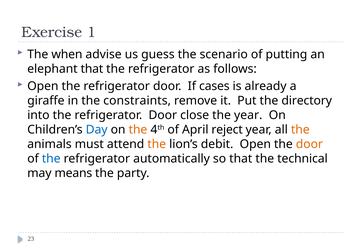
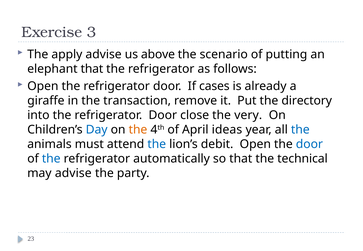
1: 1 -> 3
when: when -> apply
guess: guess -> above
constraints: constraints -> transaction
the year: year -> very
reject: reject -> ideas
the at (300, 130) colour: orange -> blue
the at (157, 144) colour: orange -> blue
door at (309, 144) colour: orange -> blue
may means: means -> advise
